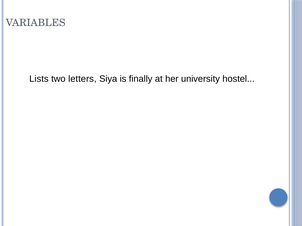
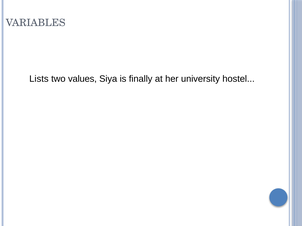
letters: letters -> values
